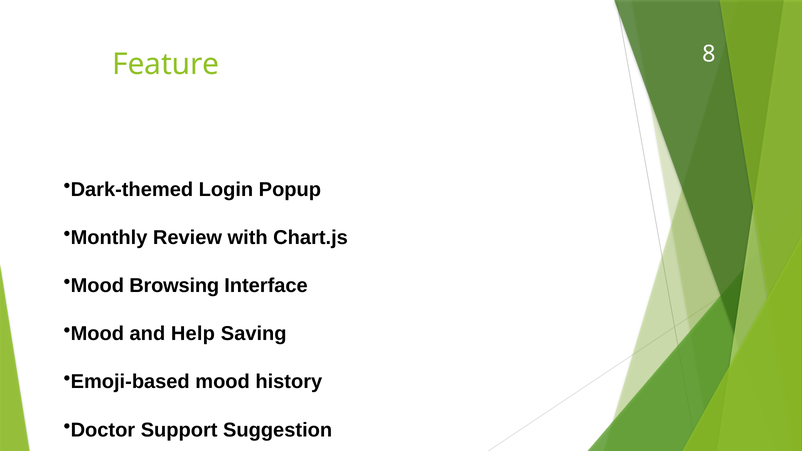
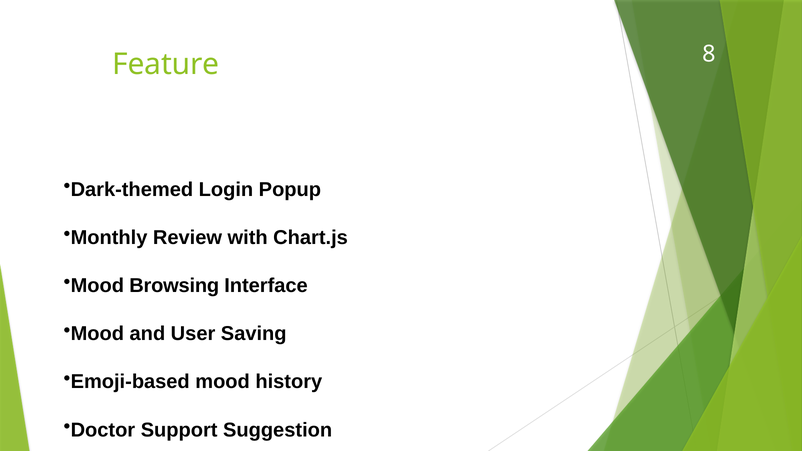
Help: Help -> User
